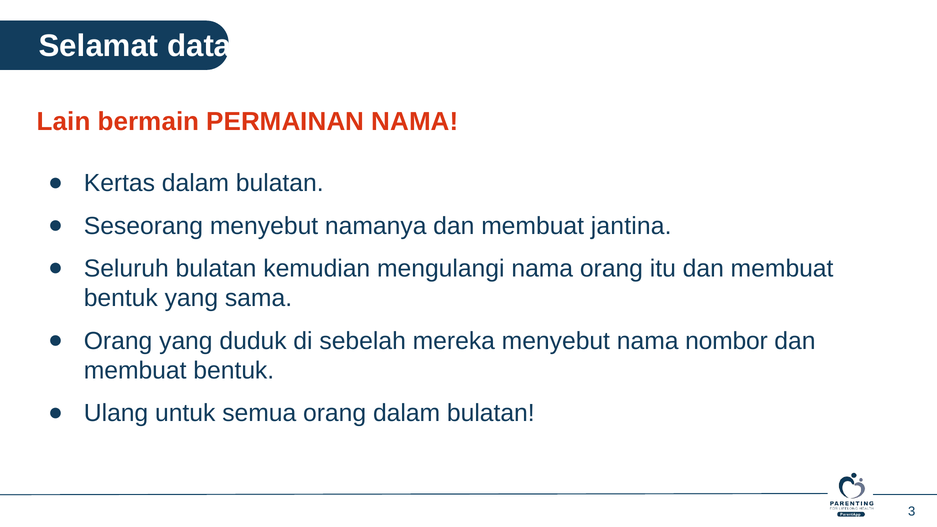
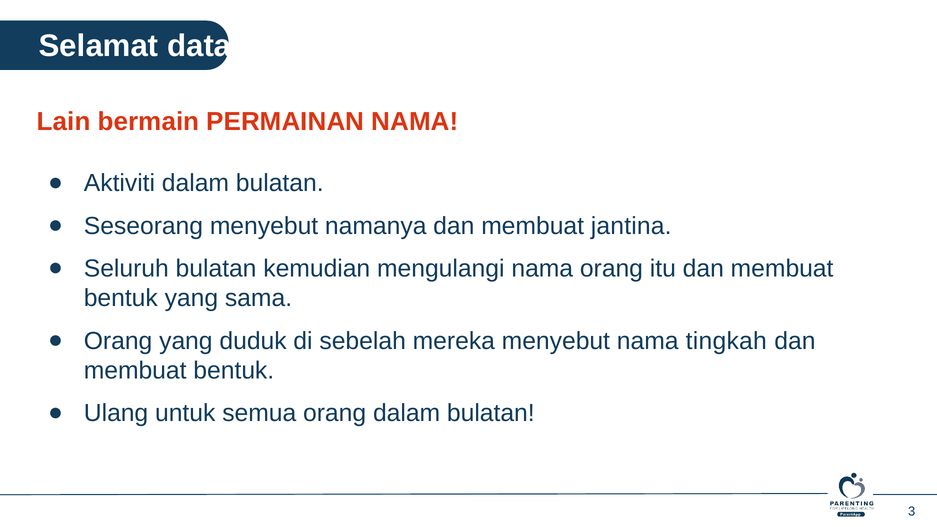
Kertas: Kertas -> Aktiviti
nombor: nombor -> tingkah
